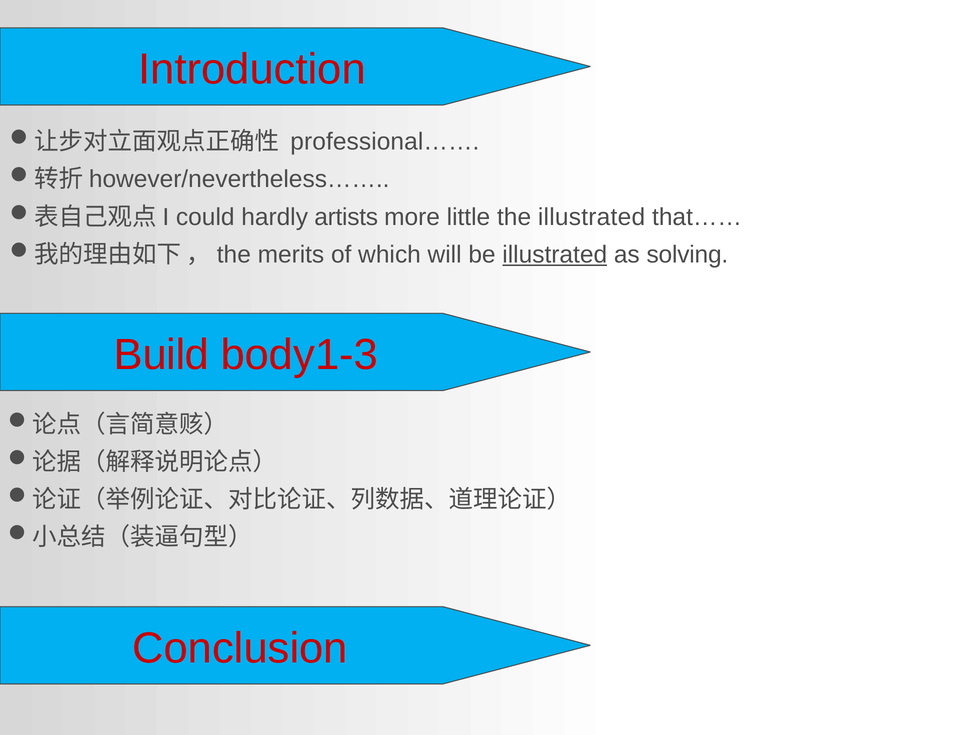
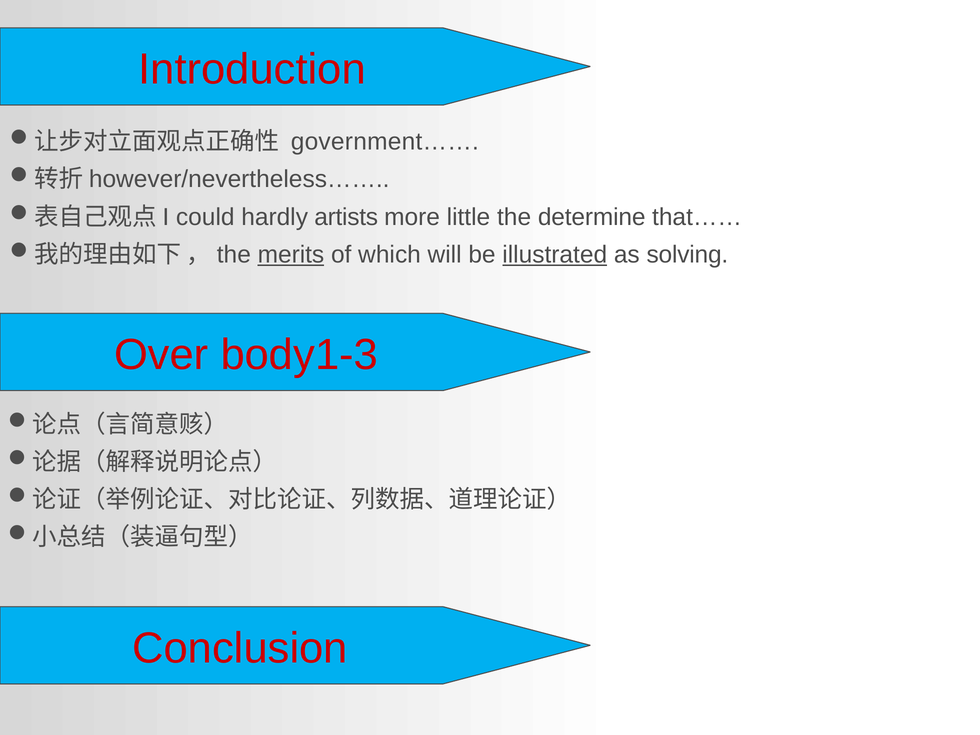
professional……: professional…… -> government……
the illustrated: illustrated -> determine
merits underline: none -> present
Build: Build -> Over
